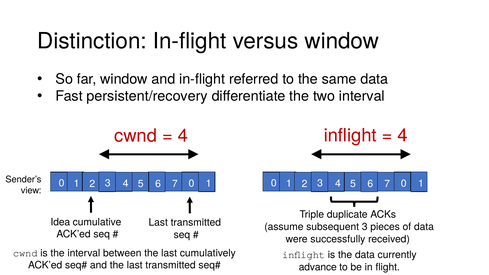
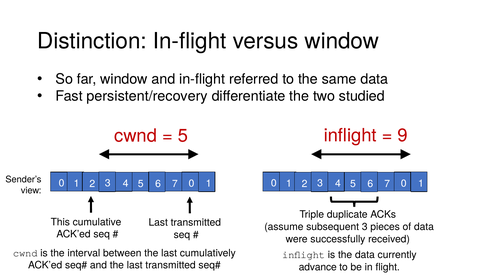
two interval: interval -> studied
4 at (403, 136): 4 -> 9
4 at (183, 136): 4 -> 5
Idea: Idea -> This
